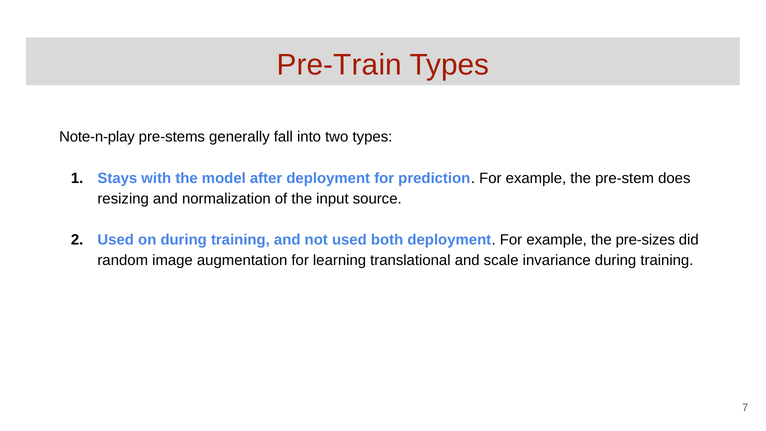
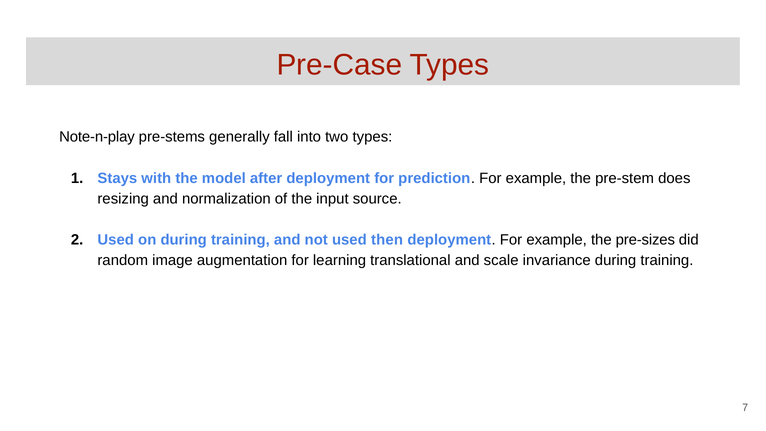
Pre-Train: Pre-Train -> Pre-Case
both: both -> then
